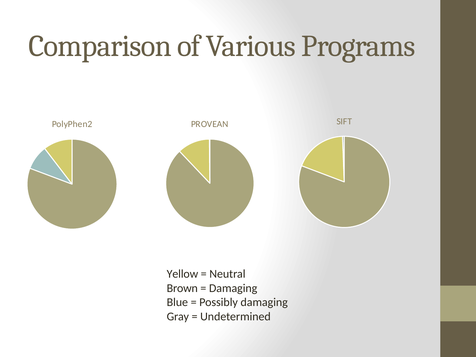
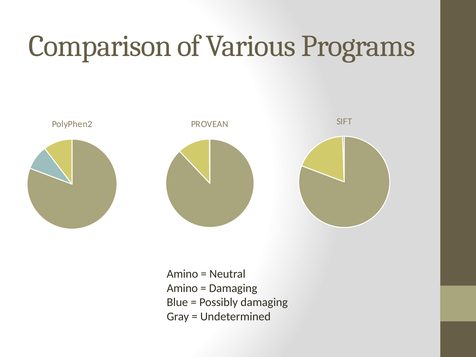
Yellow at (182, 274): Yellow -> Amino
Brown at (182, 288): Brown -> Amino
